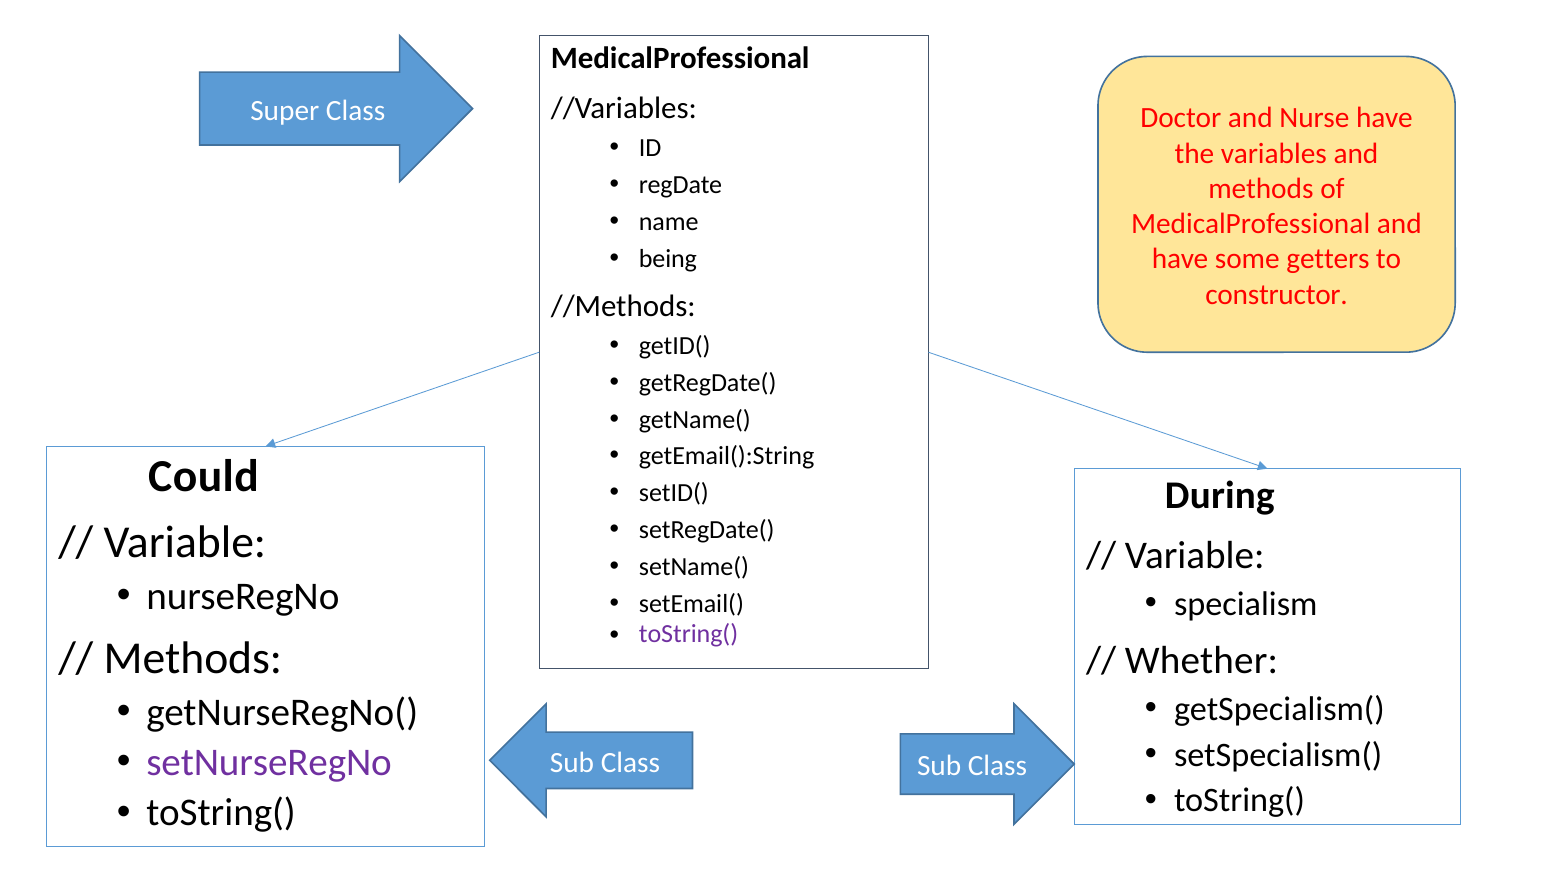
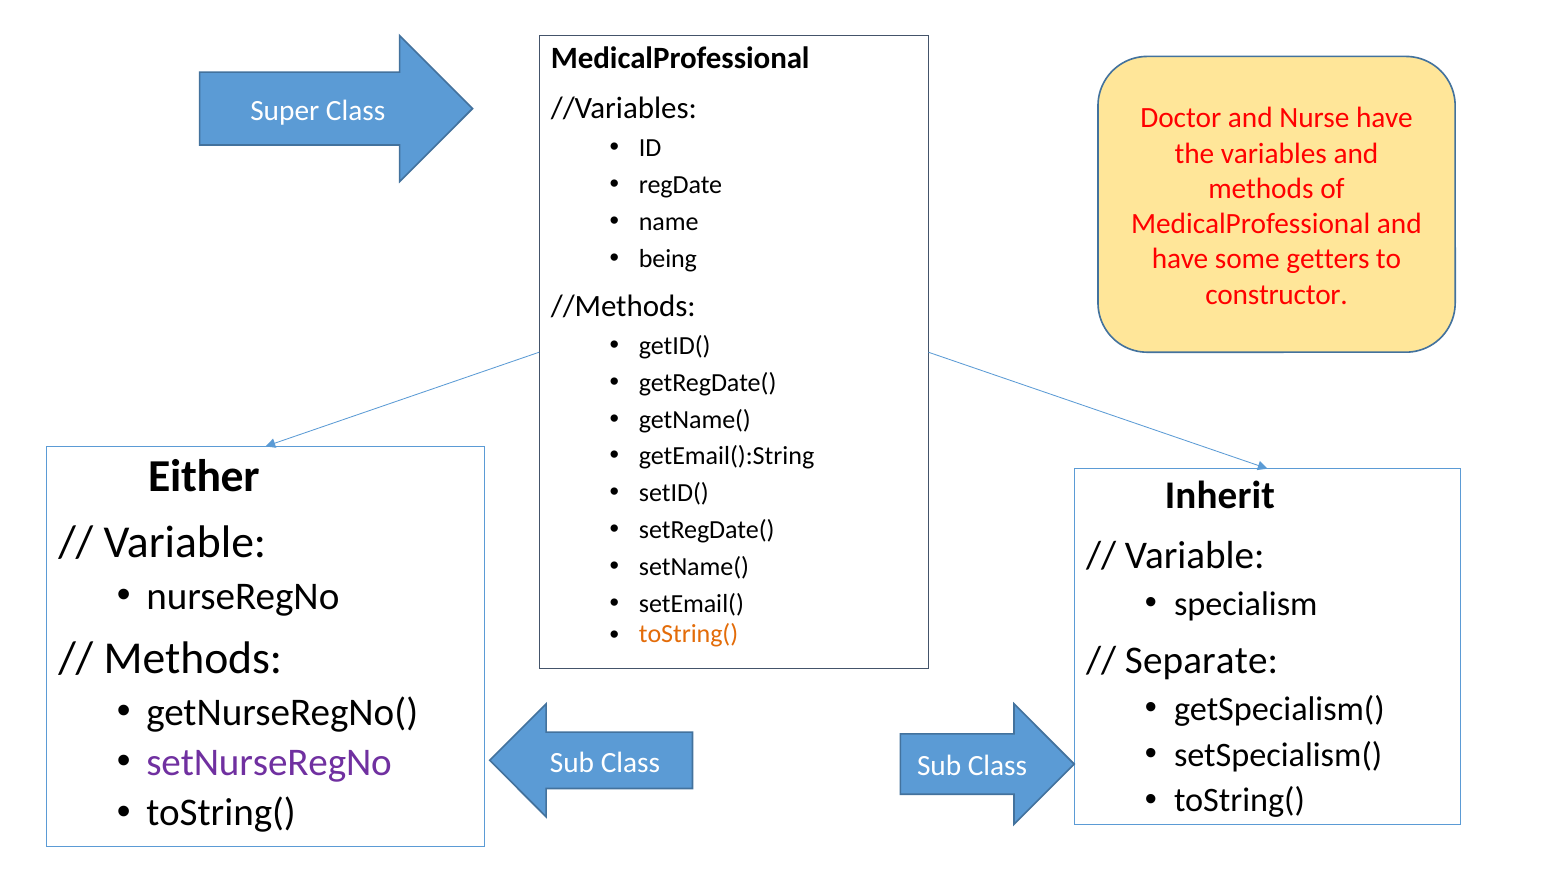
Could: Could -> Either
During: During -> Inherit
toString( at (689, 634) colour: purple -> orange
Whether: Whether -> Separate
